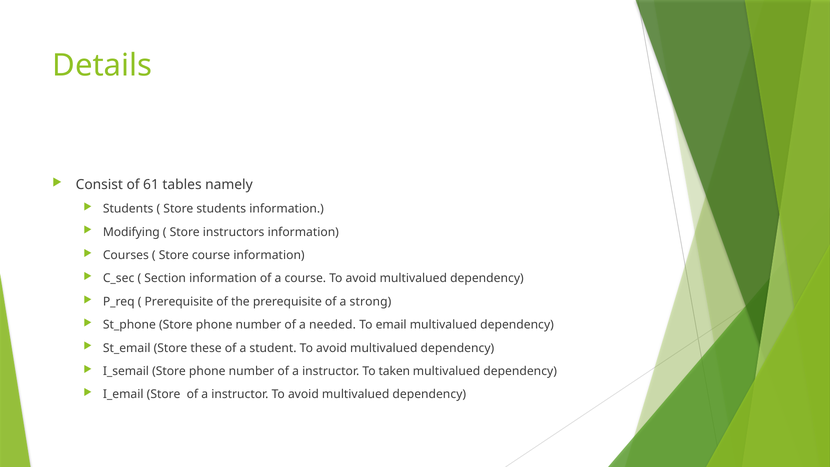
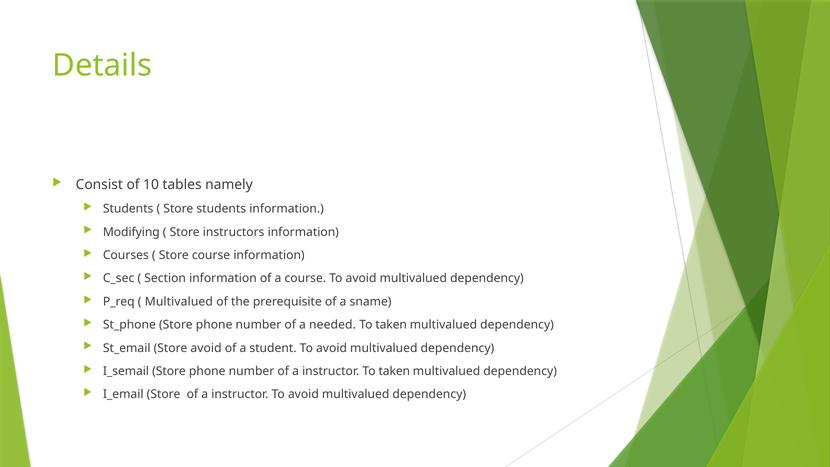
61: 61 -> 10
Prerequisite at (179, 302): Prerequisite -> Multivalued
strong: strong -> sname
email at (391, 325): email -> taken
Store these: these -> avoid
